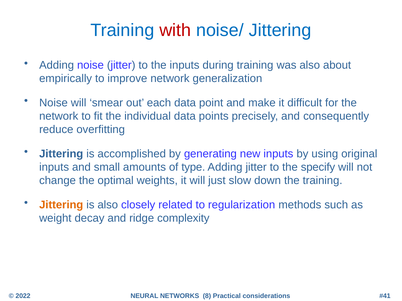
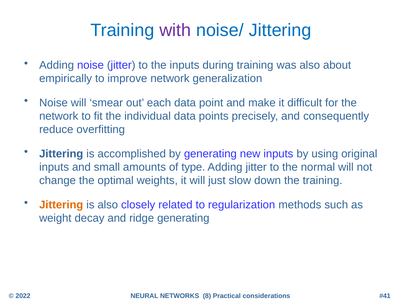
with colour: red -> purple
specify: specify -> normal
ridge complexity: complexity -> generating
